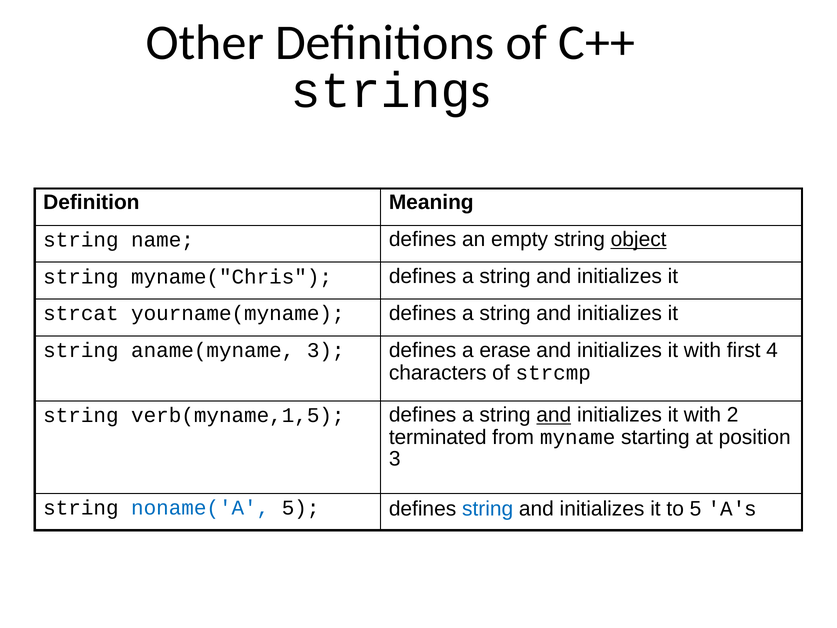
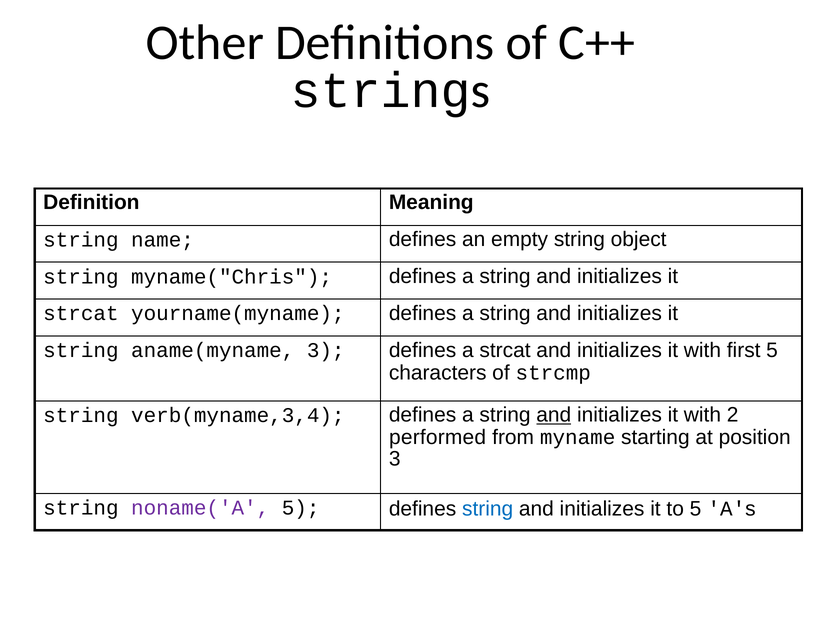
object underline: present -> none
a erase: erase -> strcat
first 4: 4 -> 5
verb(myname,1,5: verb(myname,1,5 -> verb(myname,3,4
terminated: terminated -> performed
noname('A colour: blue -> purple
